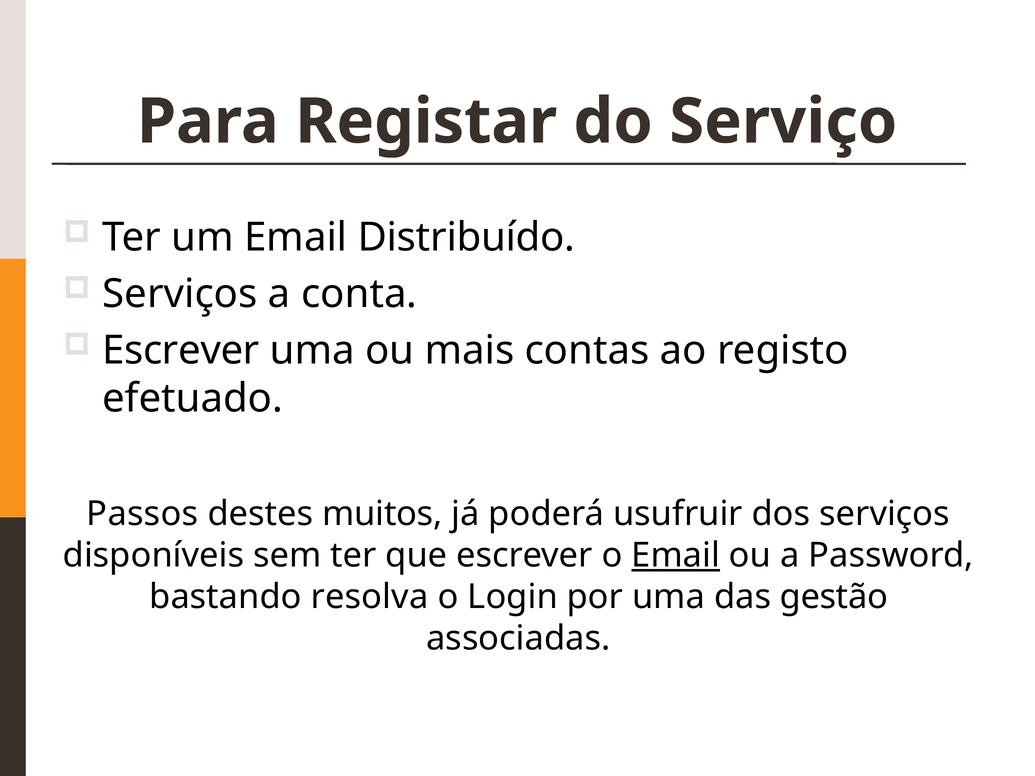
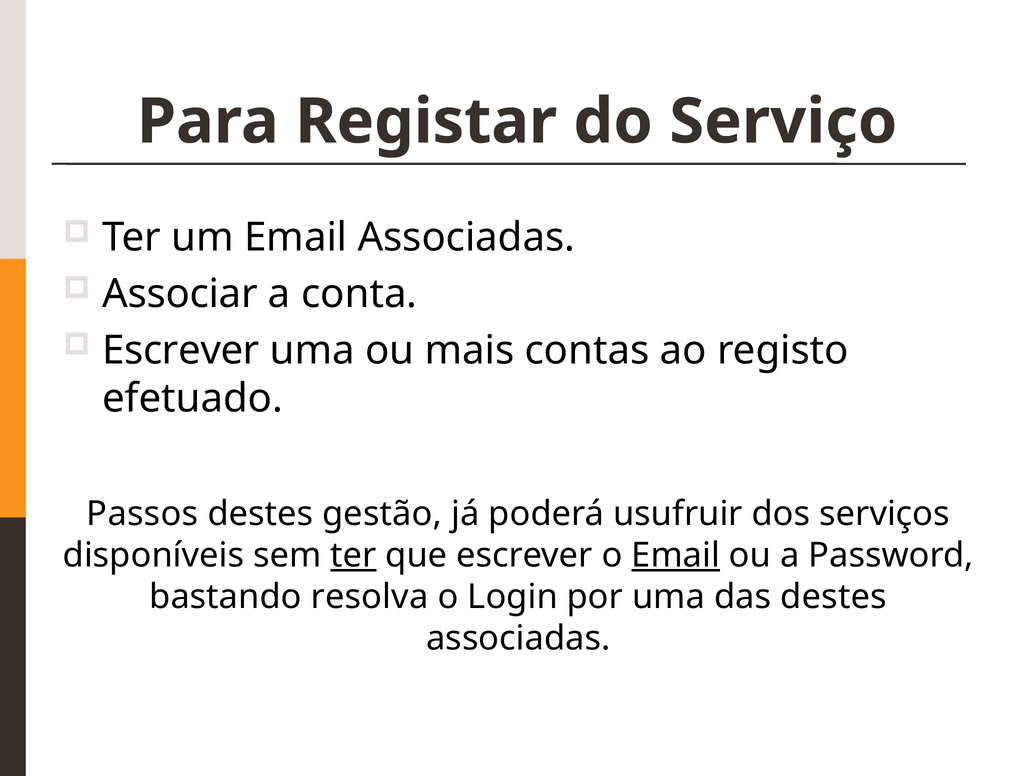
Email Distribuído: Distribuído -> Associadas
Serviços at (180, 294): Serviços -> Associar
muitos: muitos -> gestão
ter at (353, 556) underline: none -> present
das gestão: gestão -> destes
